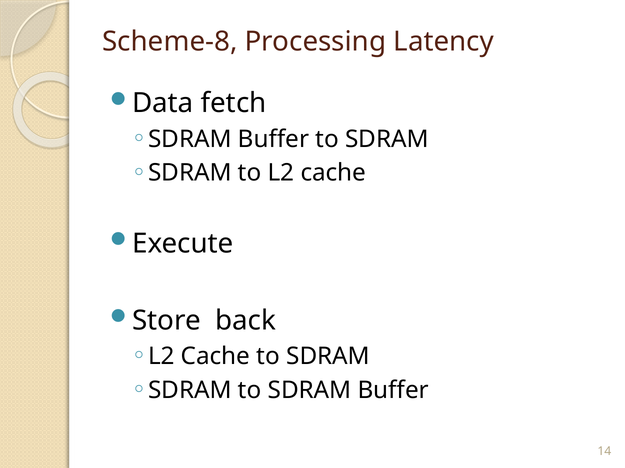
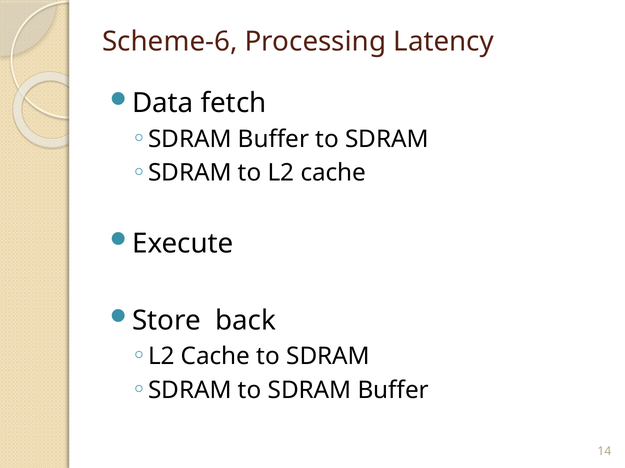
Scheme-8: Scheme-8 -> Scheme-6
